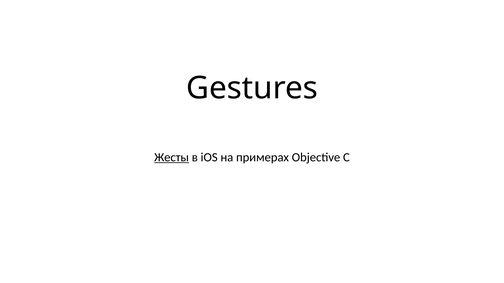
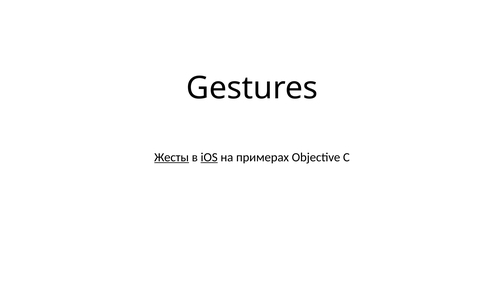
iOS underline: none -> present
